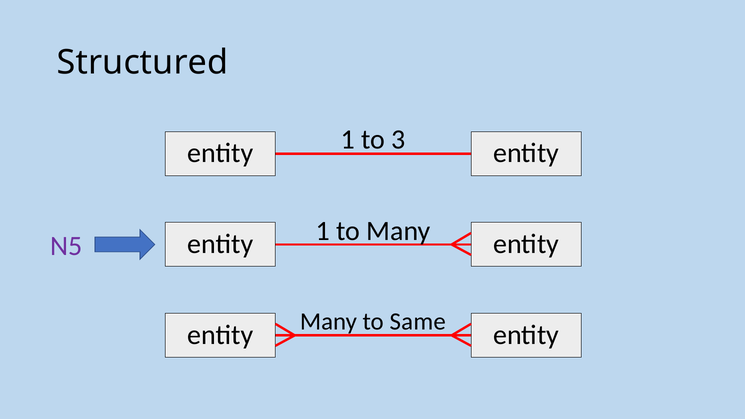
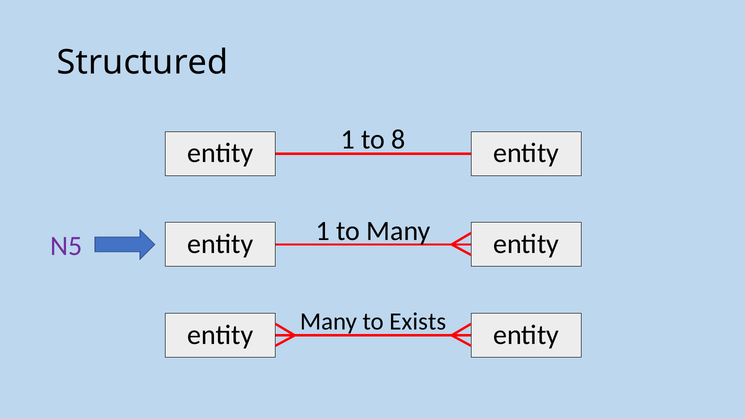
3: 3 -> 8
Same: Same -> Exists
